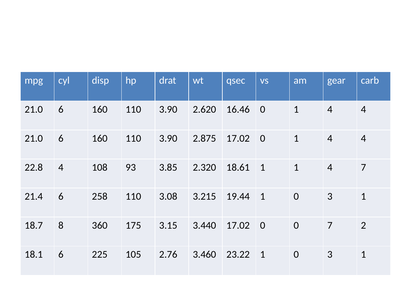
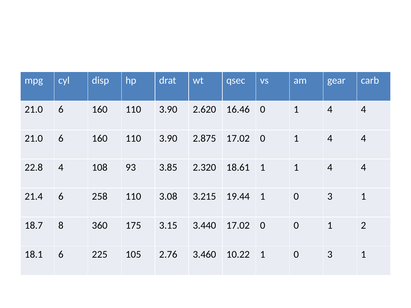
1 1 4 7: 7 -> 4
0 0 7: 7 -> 1
23.22: 23.22 -> 10.22
